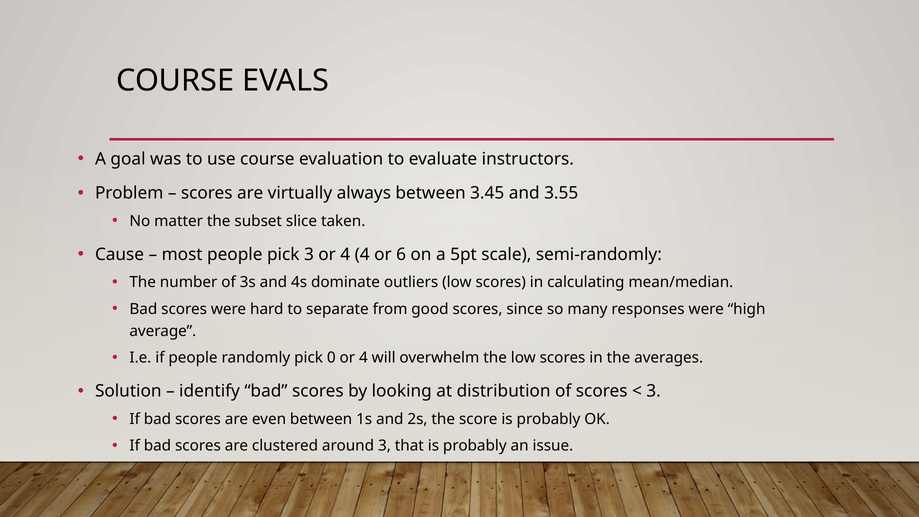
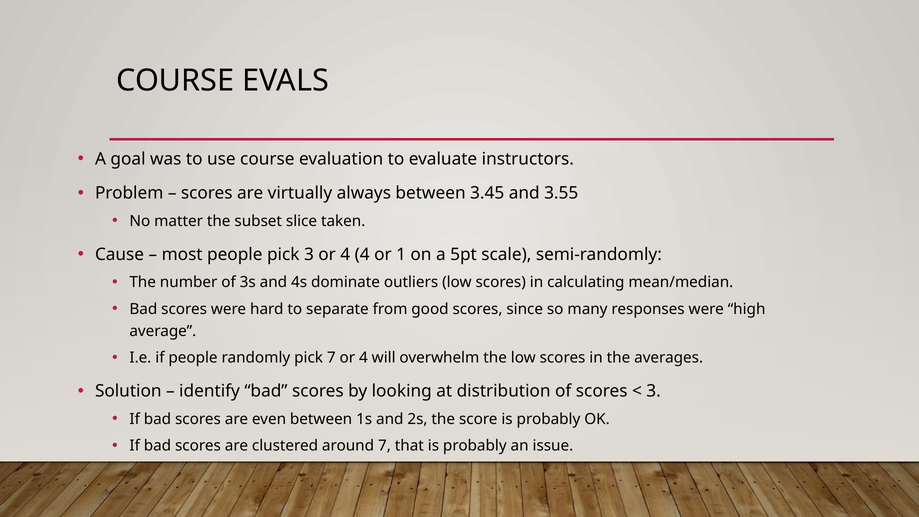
6: 6 -> 1
pick 0: 0 -> 7
around 3: 3 -> 7
